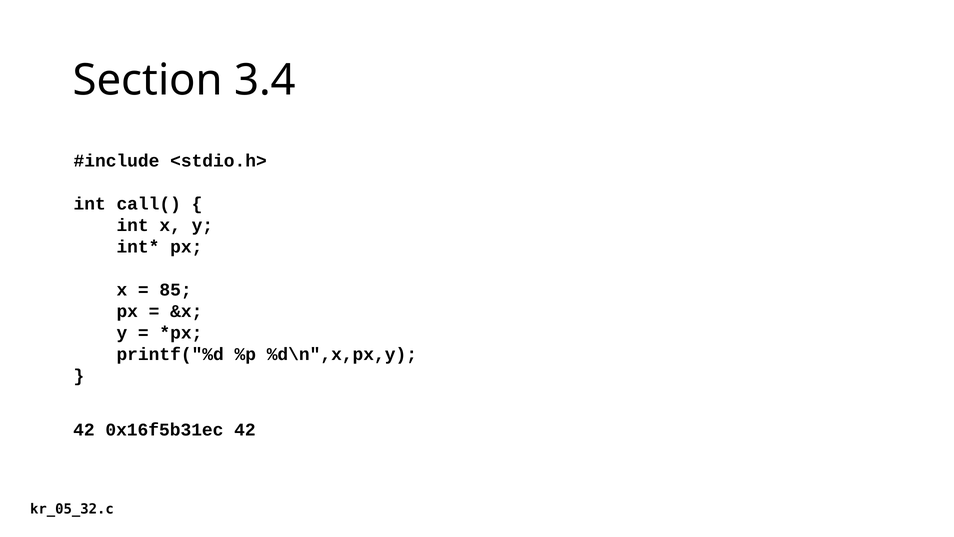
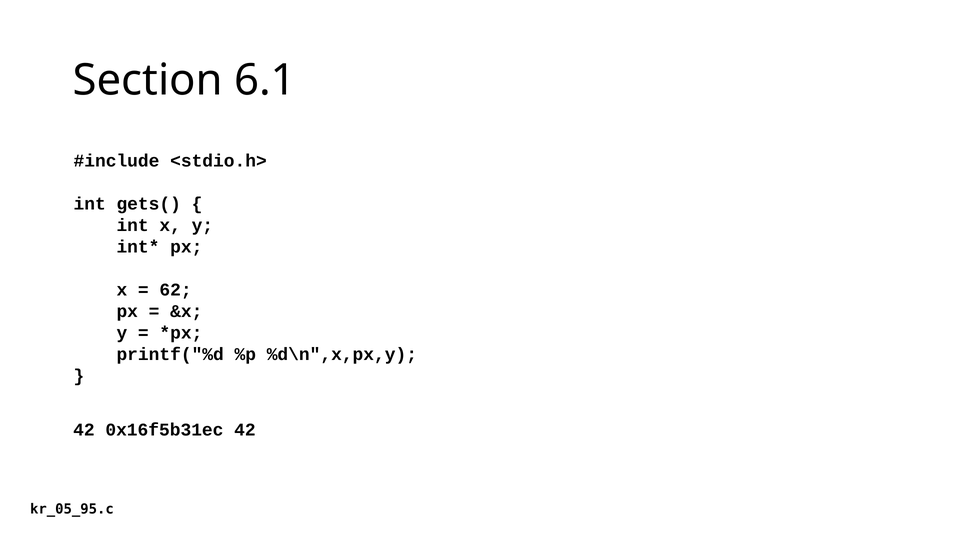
3.4: 3.4 -> 6.1
call(: call( -> gets(
85: 85 -> 62
kr_05_32.c: kr_05_32.c -> kr_05_95.c
